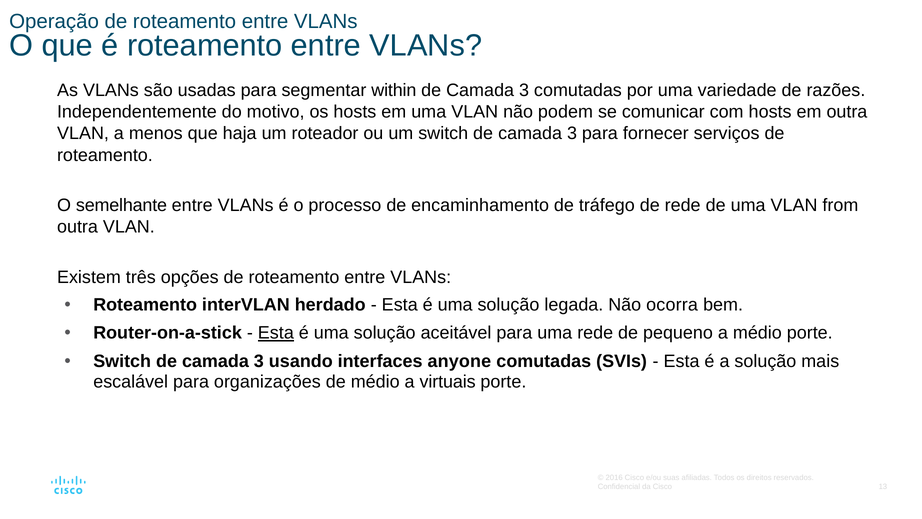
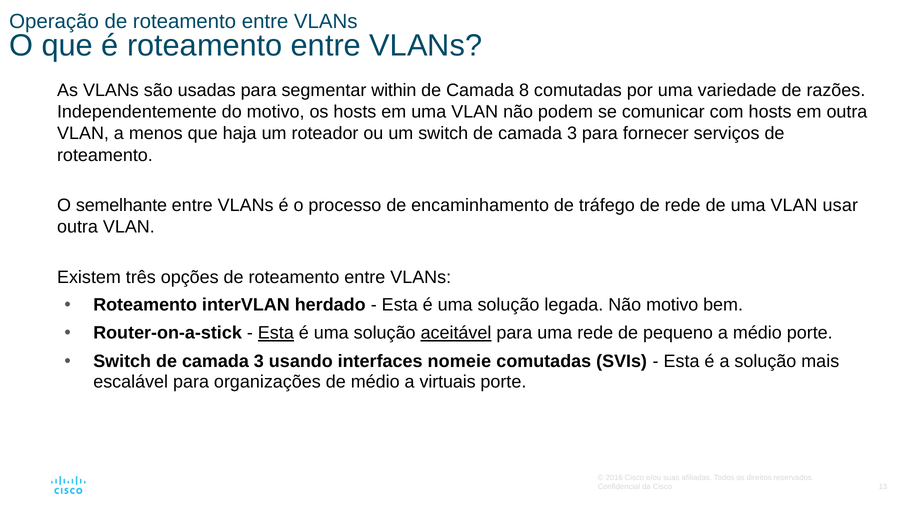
3 at (524, 90): 3 -> 8
from: from -> usar
Não ocorra: ocorra -> motivo
aceitável underline: none -> present
anyone: anyone -> nomeie
